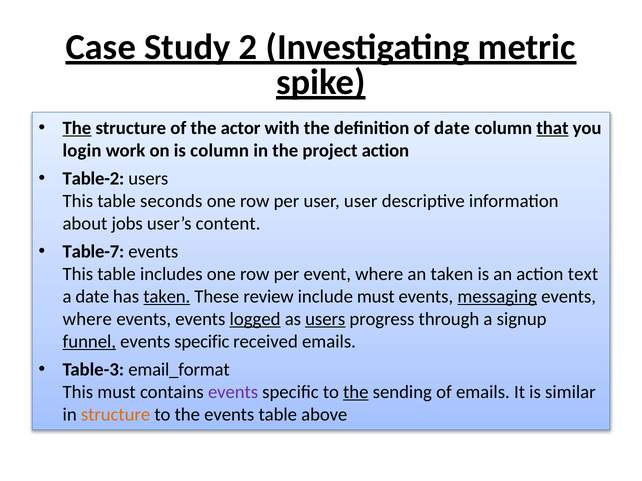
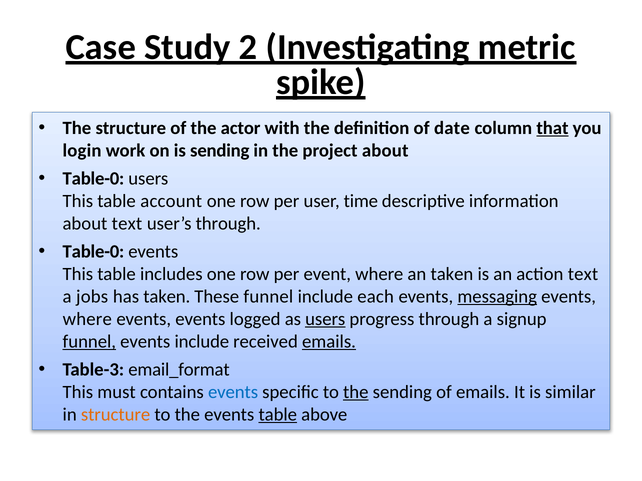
The at (77, 128) underline: present -> none
is column: column -> sending
project action: action -> about
Table-2 at (93, 179): Table-2 -> Table-0
seconds: seconds -> account
user user: user -> time
about jobs: jobs -> text
user’s content: content -> through
Table-7 at (93, 252): Table-7 -> Table-0
a date: date -> jobs
taken at (167, 297) underline: present -> none
These review: review -> funnel
include must: must -> each
logged underline: present -> none
specific at (202, 342): specific -> include
emails at (329, 342) underline: none -> present
events at (233, 392) colour: purple -> blue
table at (278, 415) underline: none -> present
